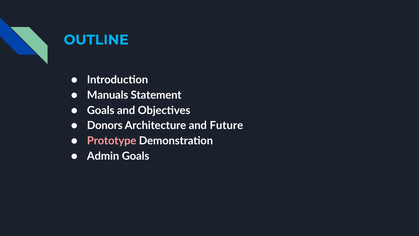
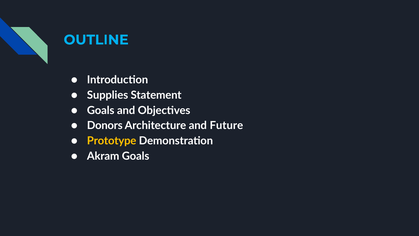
Manuals: Manuals -> Supplies
Prototype colour: pink -> yellow
Admin: Admin -> Akram
